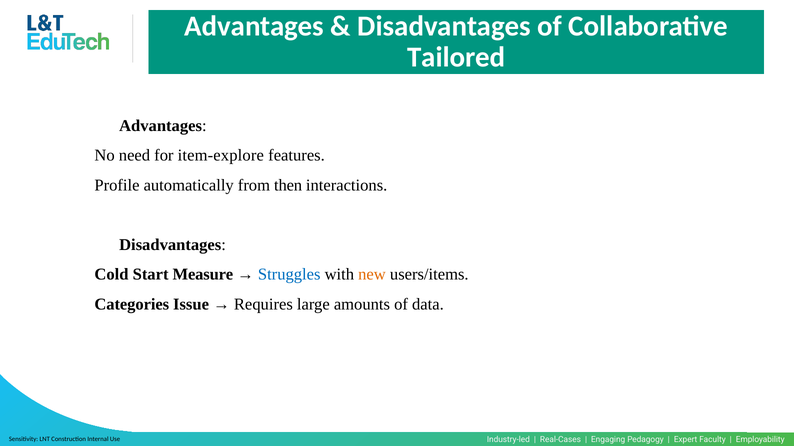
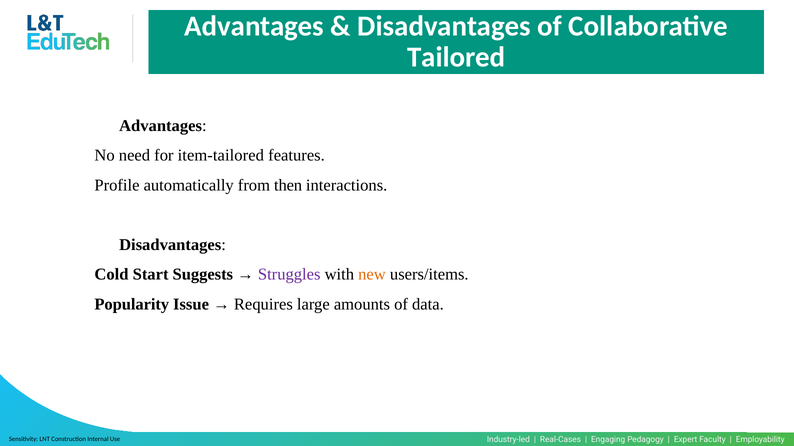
item-explore: item-explore -> item-tailored
Measure: Measure -> Suggests
Struggles colour: blue -> purple
Categories: Categories -> Popularity
